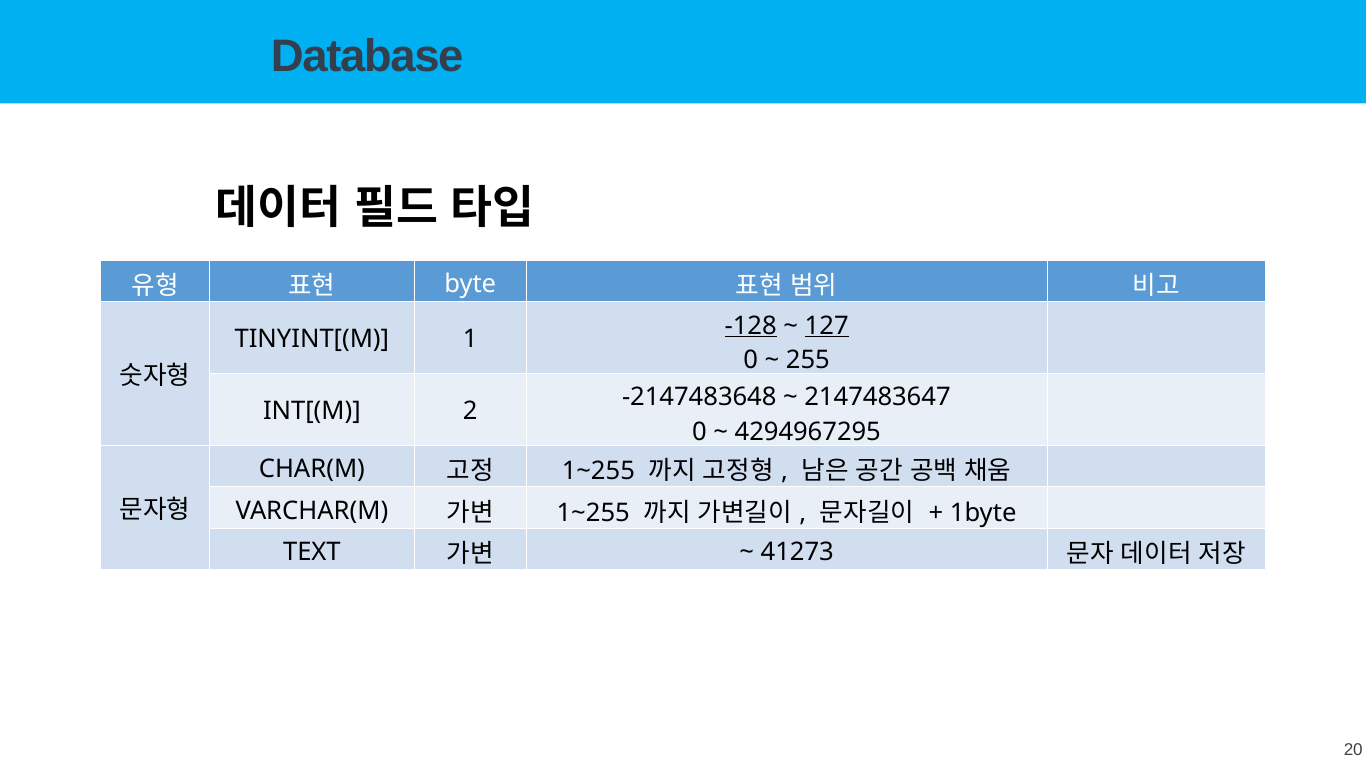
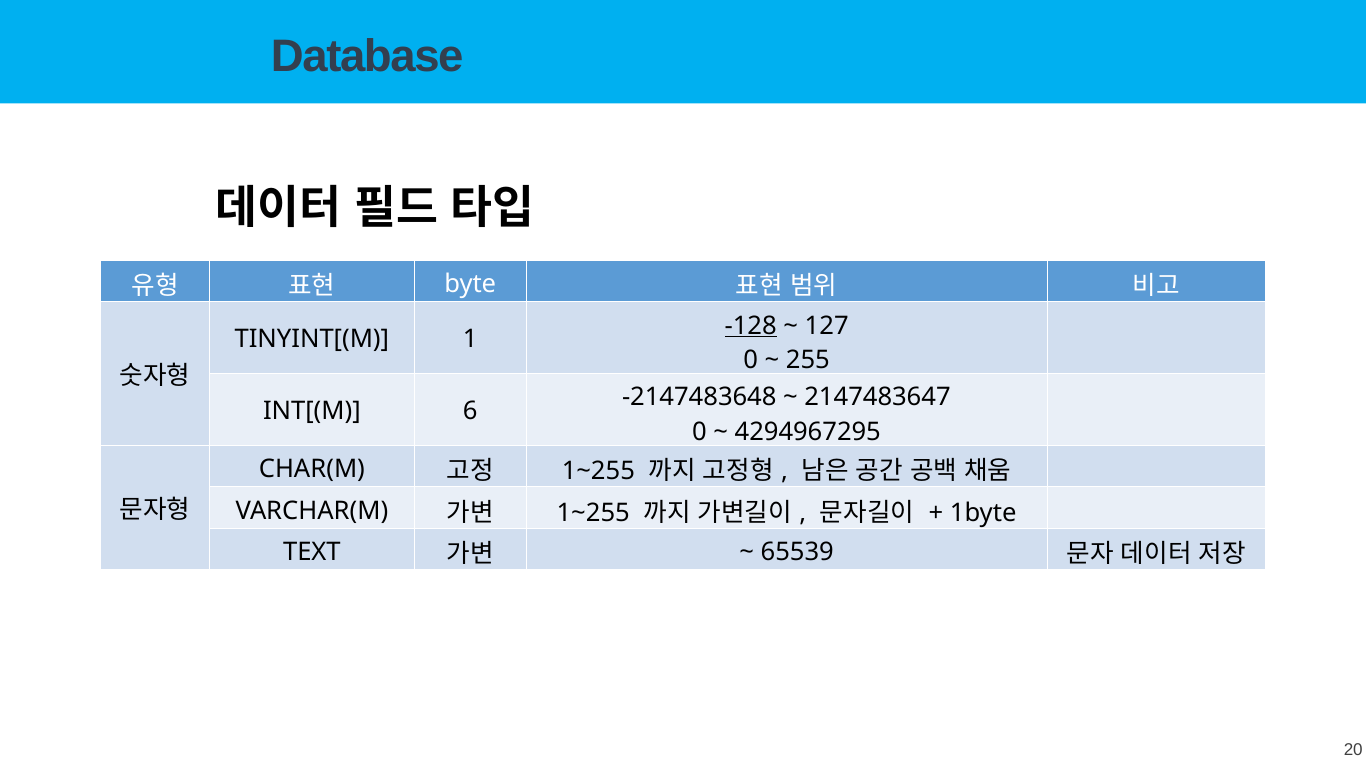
127 underline: present -> none
2: 2 -> 6
41273: 41273 -> 65539
